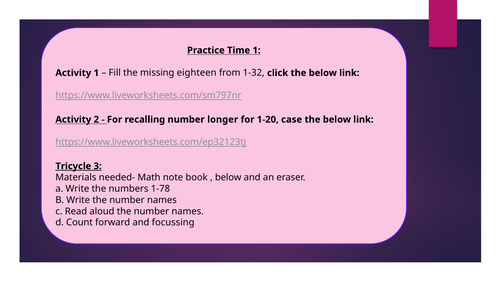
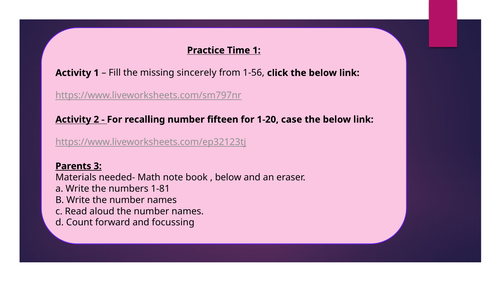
eighteen: eighteen -> sincerely
1-32: 1-32 -> 1-56
longer: longer -> fifteen
Tricycle: Tricycle -> Parents
1-78: 1-78 -> 1-81
